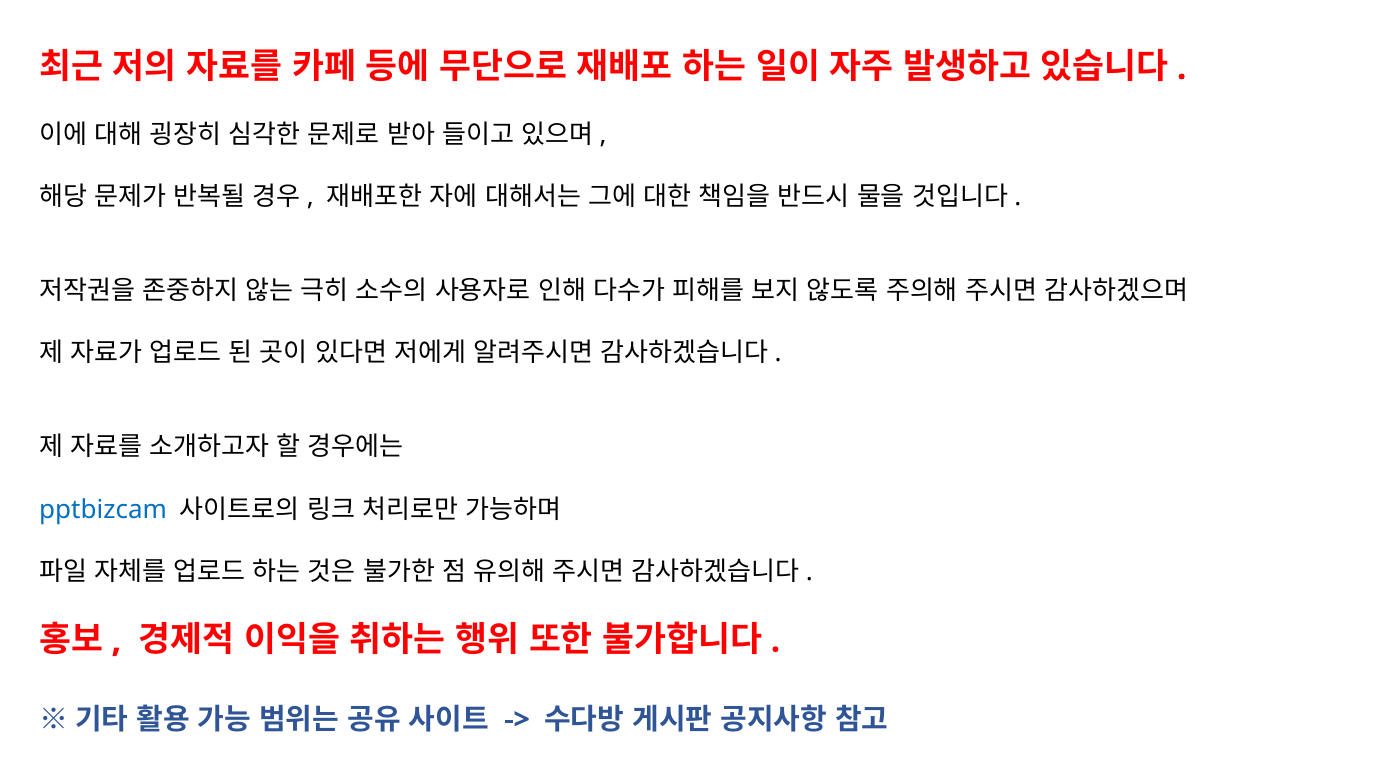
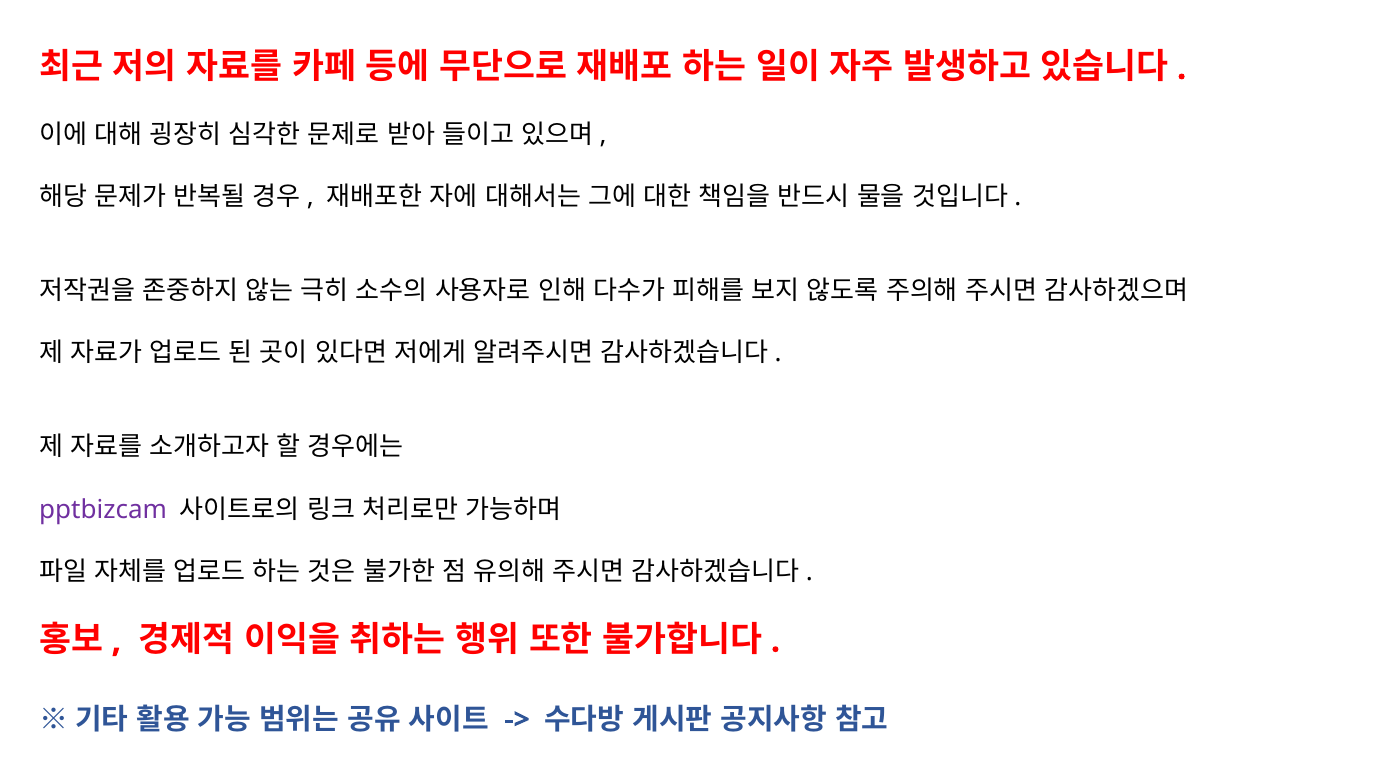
pptbizcam colour: blue -> purple
